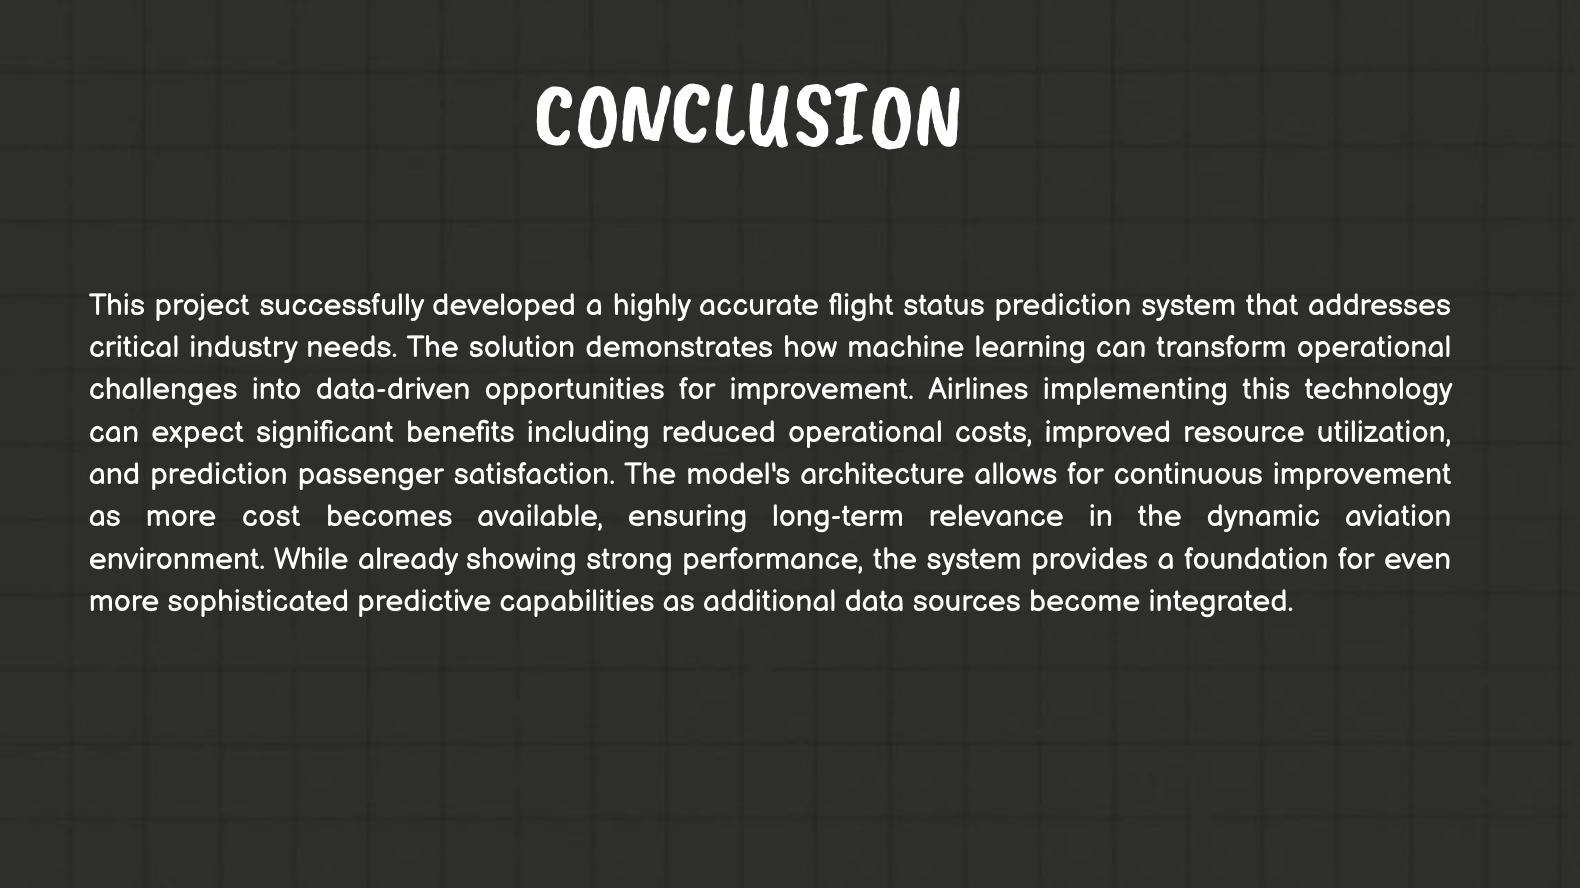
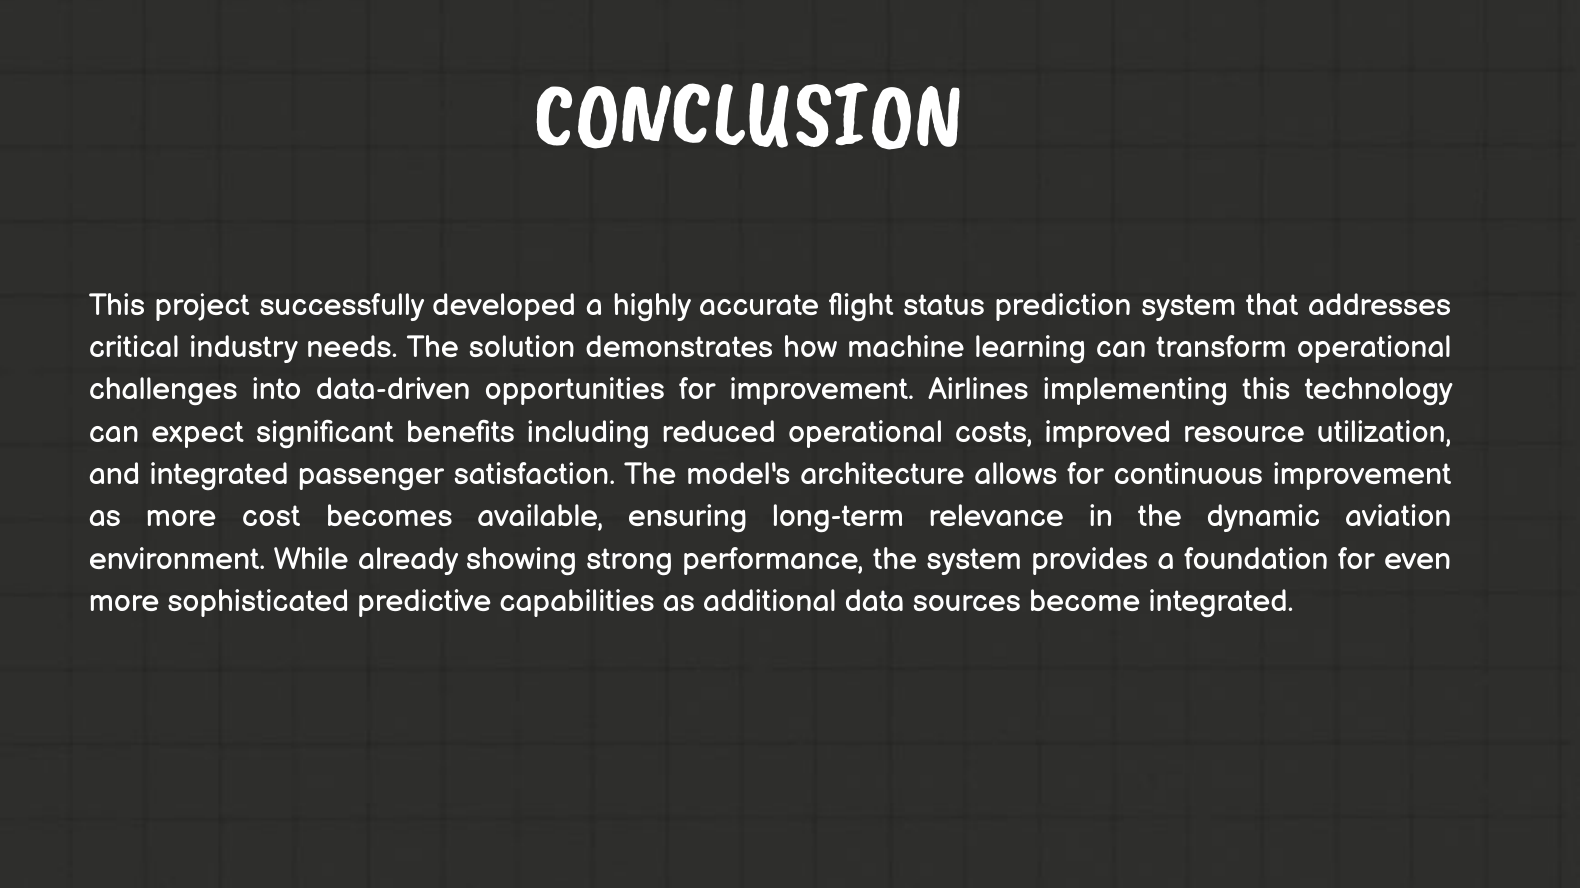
and prediction: prediction -> integrated
